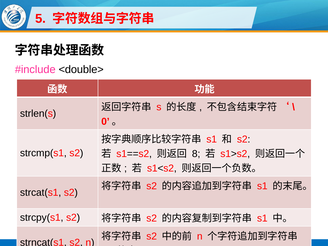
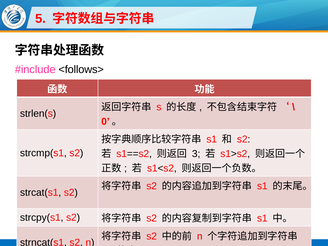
<double>: <double> -> <follows>
8: 8 -> 3
